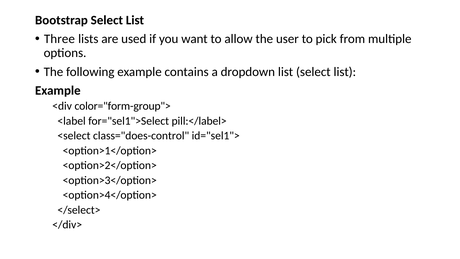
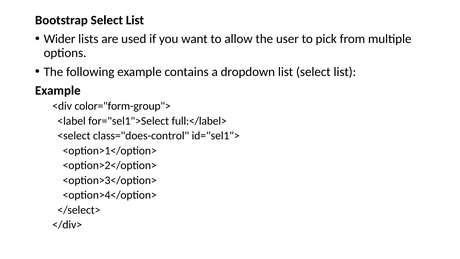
Three: Three -> Wider
pill:</label>: pill:</label> -> full:</label>
